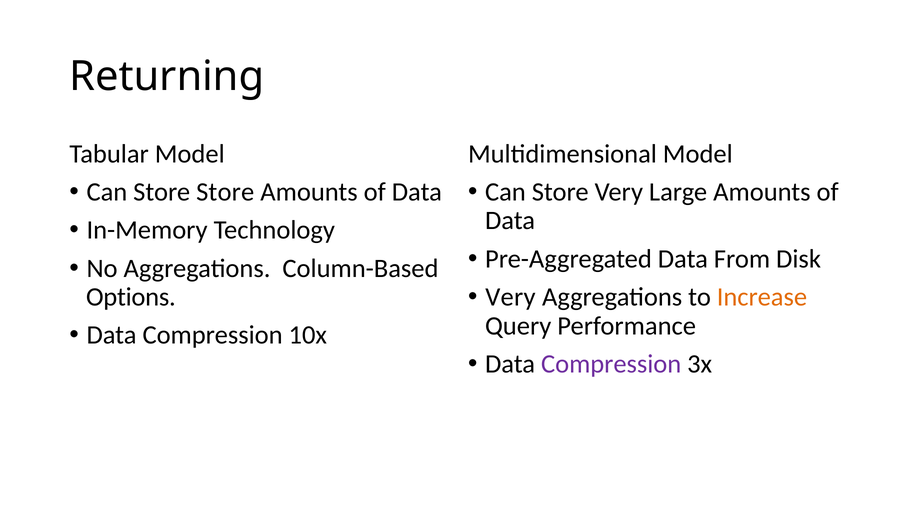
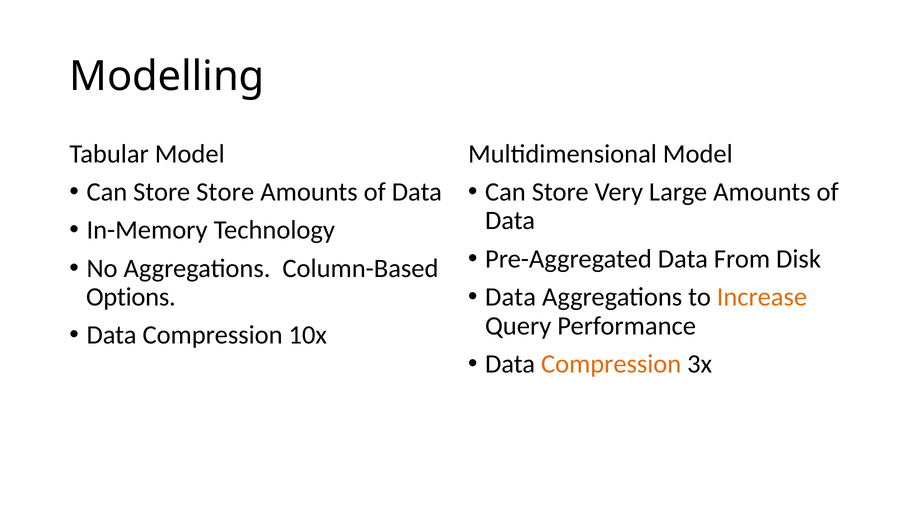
Returning: Returning -> Modelling
Very at (510, 297): Very -> Data
Compression at (611, 364) colour: purple -> orange
